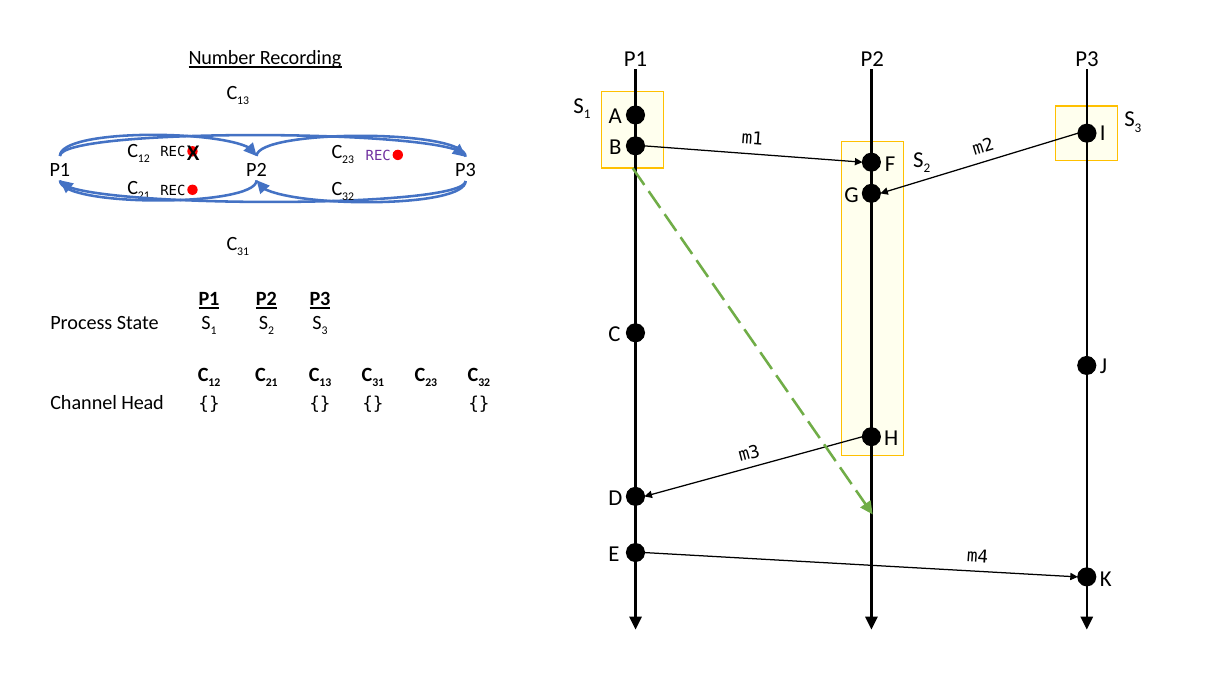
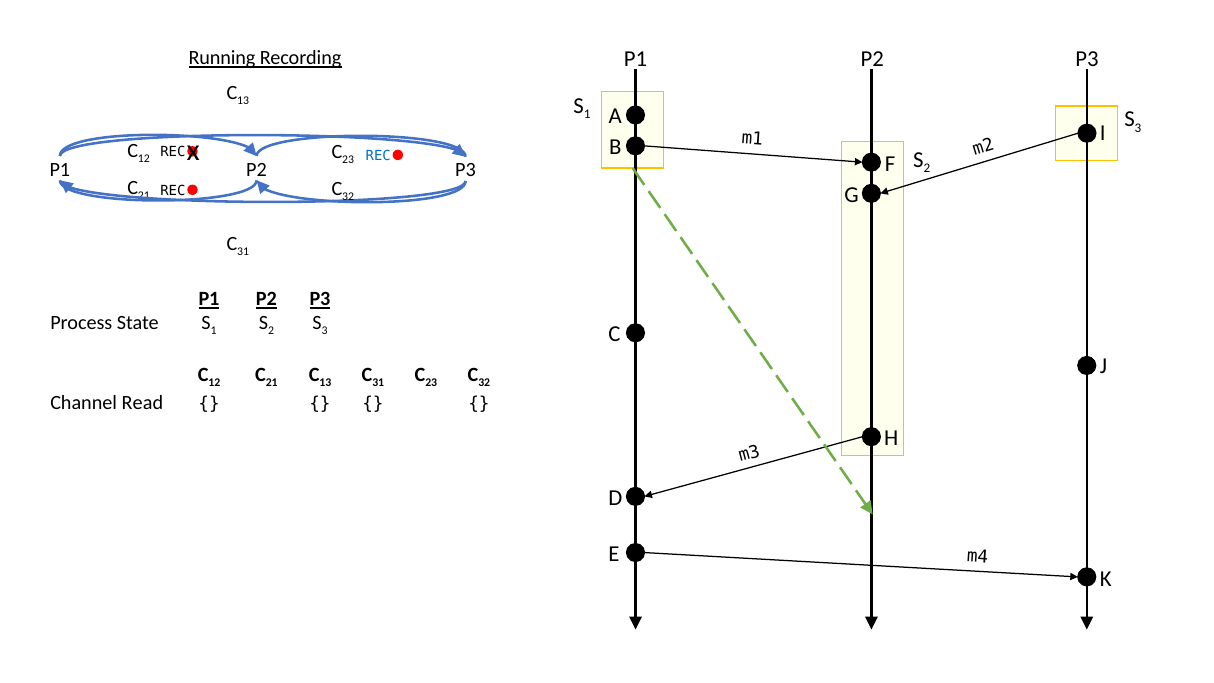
Number: Number -> Running
REC at (378, 156) colour: purple -> blue
Head: Head -> Read
